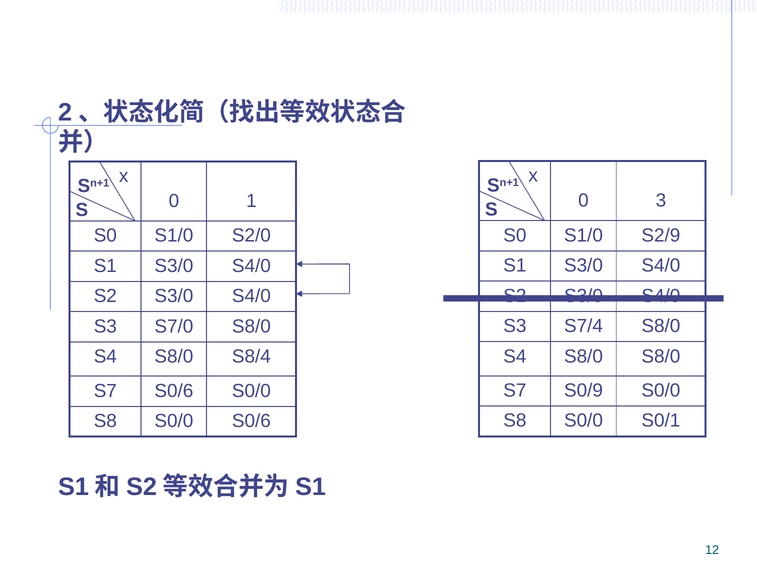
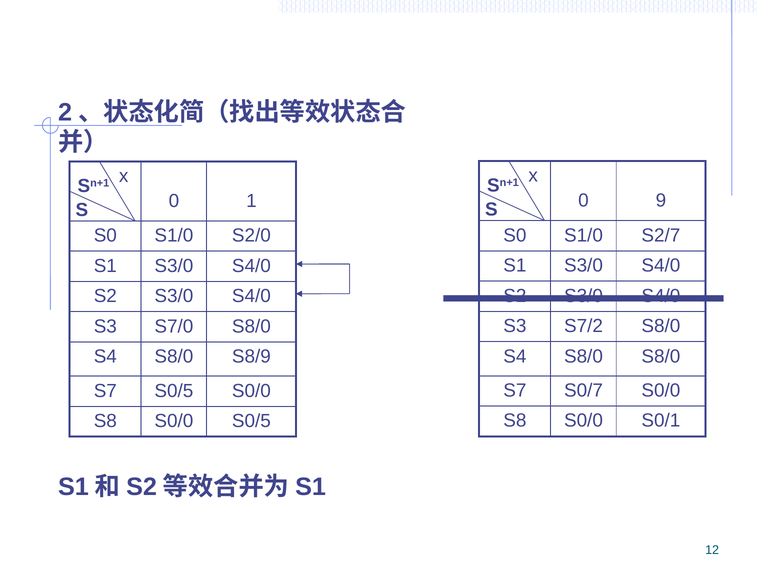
3: 3 -> 9
S2/9: S2/9 -> S2/7
S7/4: S7/4 -> S7/2
S8/4: S8/4 -> S8/9
S0/9: S0/9 -> S0/7
S7 S0/6: S0/6 -> S0/5
S0/0 S0/6: S0/6 -> S0/5
